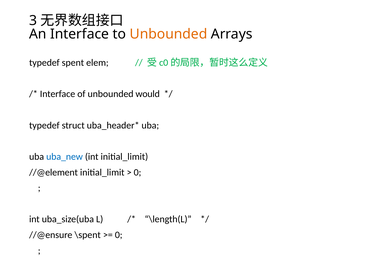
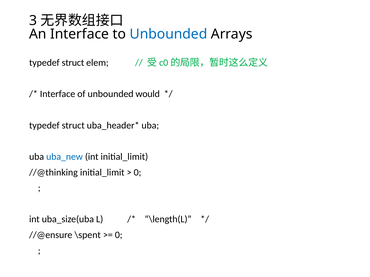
Unbounded at (168, 34) colour: orange -> blue
spent at (73, 63): spent -> struct
//@element: //@element -> //@thinking
